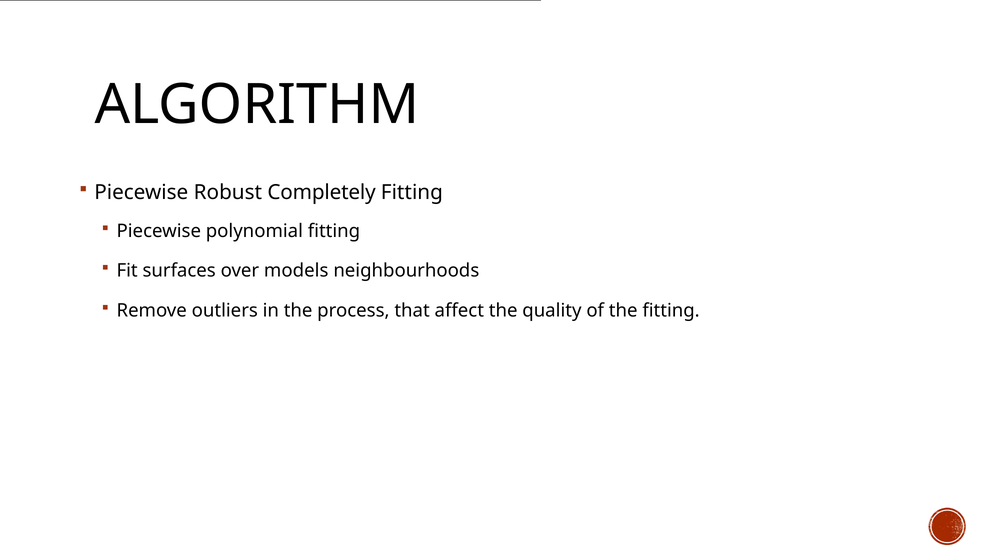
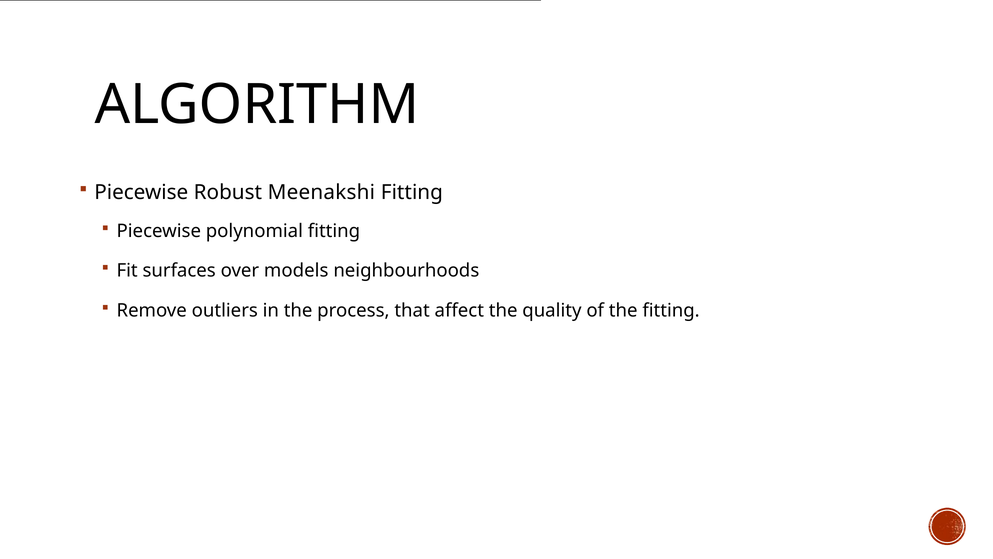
Completely: Completely -> Meenakshi
